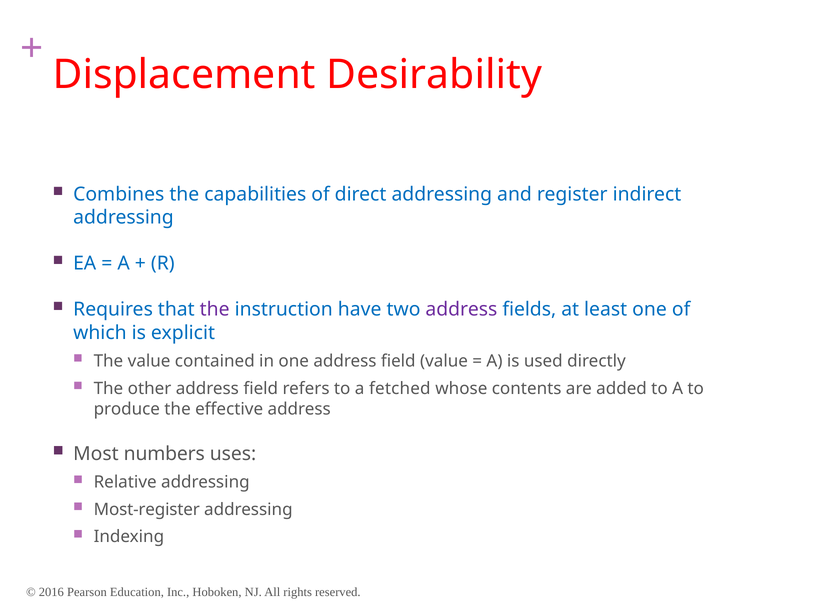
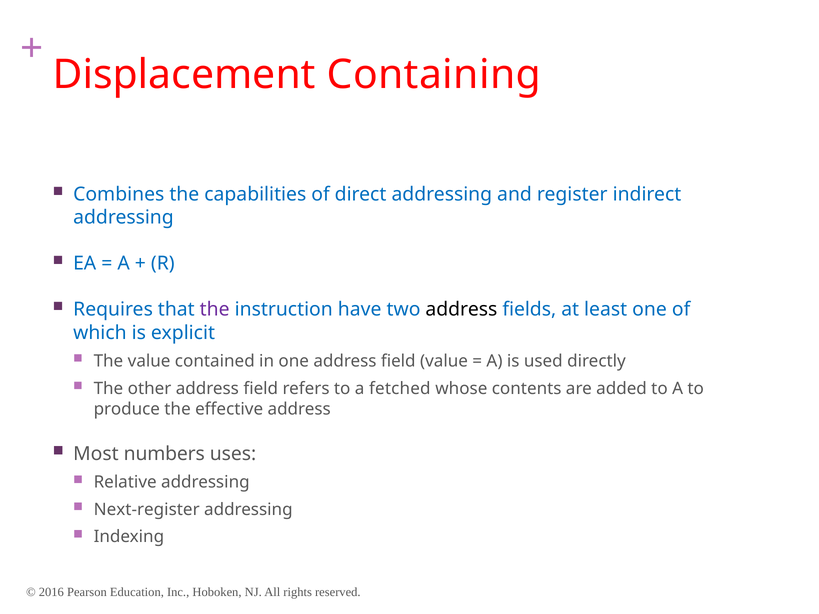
Desirability: Desirability -> Containing
address at (461, 310) colour: purple -> black
Most-register: Most-register -> Next-register
